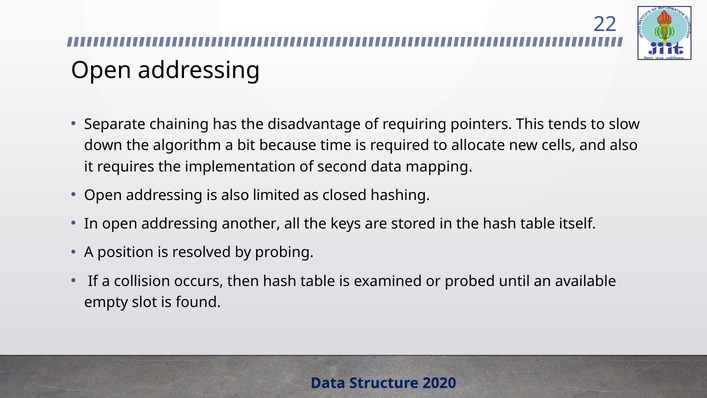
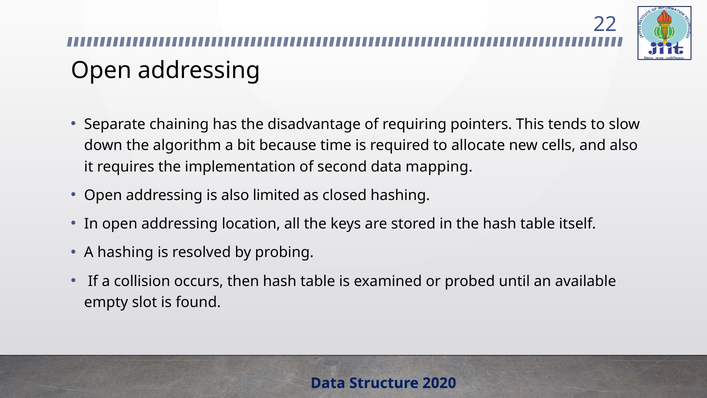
another: another -> location
A position: position -> hashing
